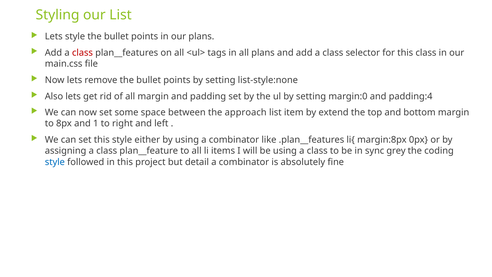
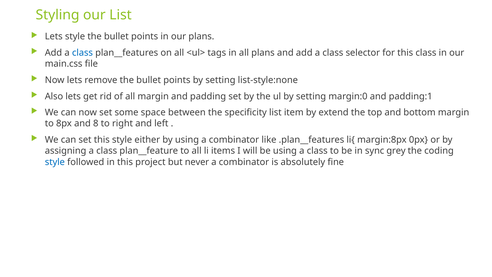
class at (82, 53) colour: red -> blue
padding:4: padding:4 -> padding:1
approach: approach -> specificity
1: 1 -> 8
detail: detail -> never
